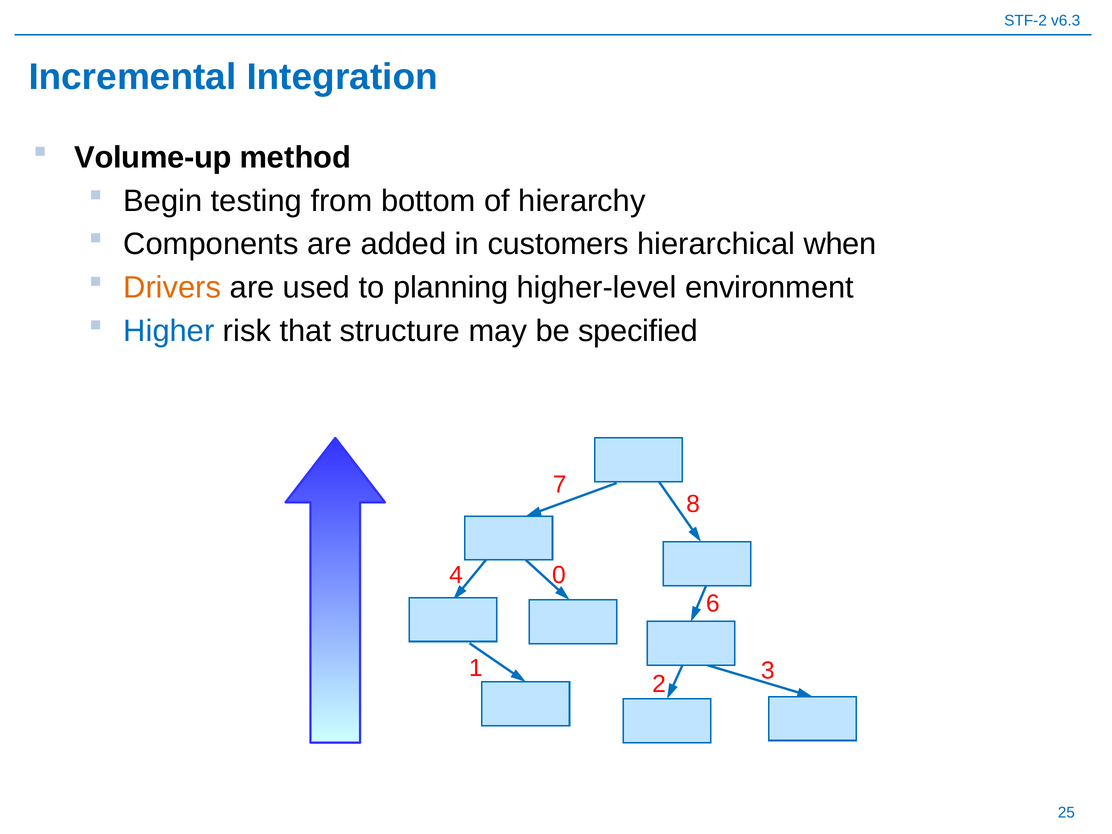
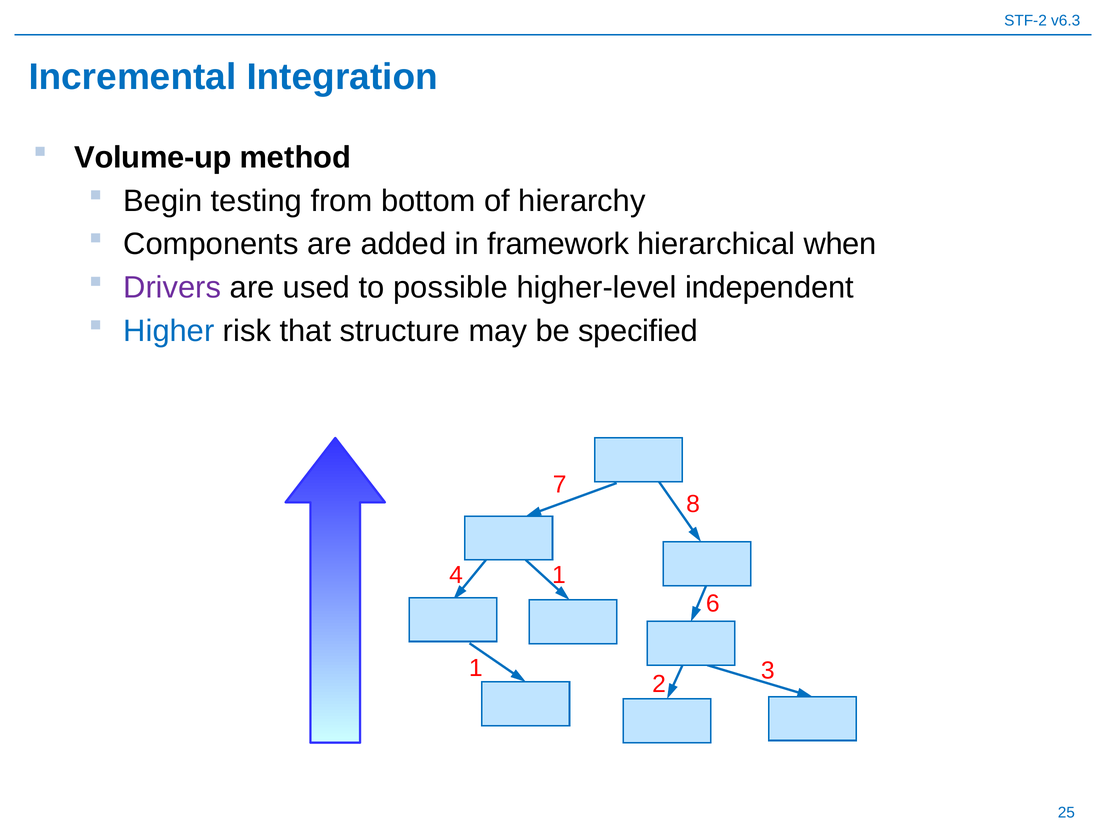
customers: customers -> framework
Drivers colour: orange -> purple
planning: planning -> possible
environment: environment -> independent
4 0: 0 -> 1
